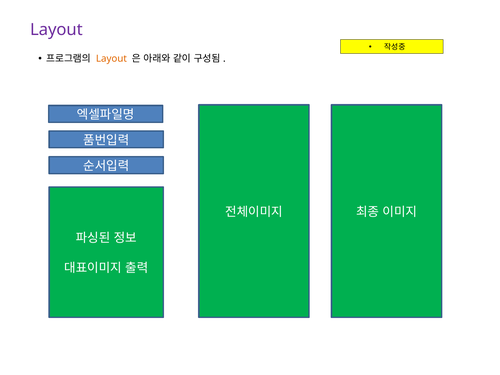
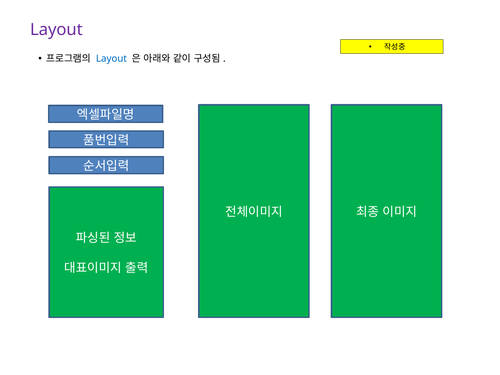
Layout at (111, 59) colour: orange -> blue
